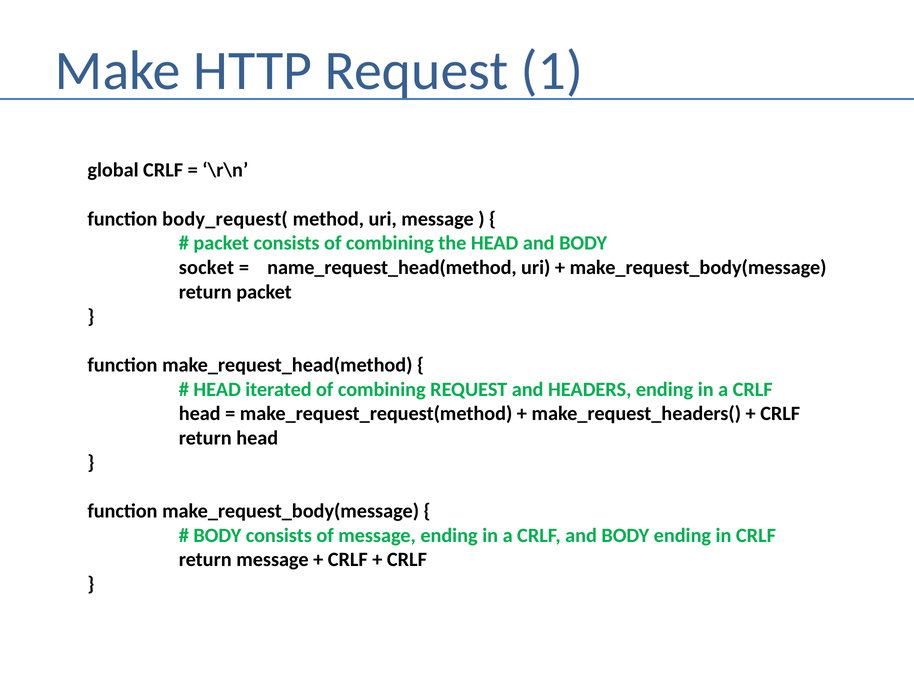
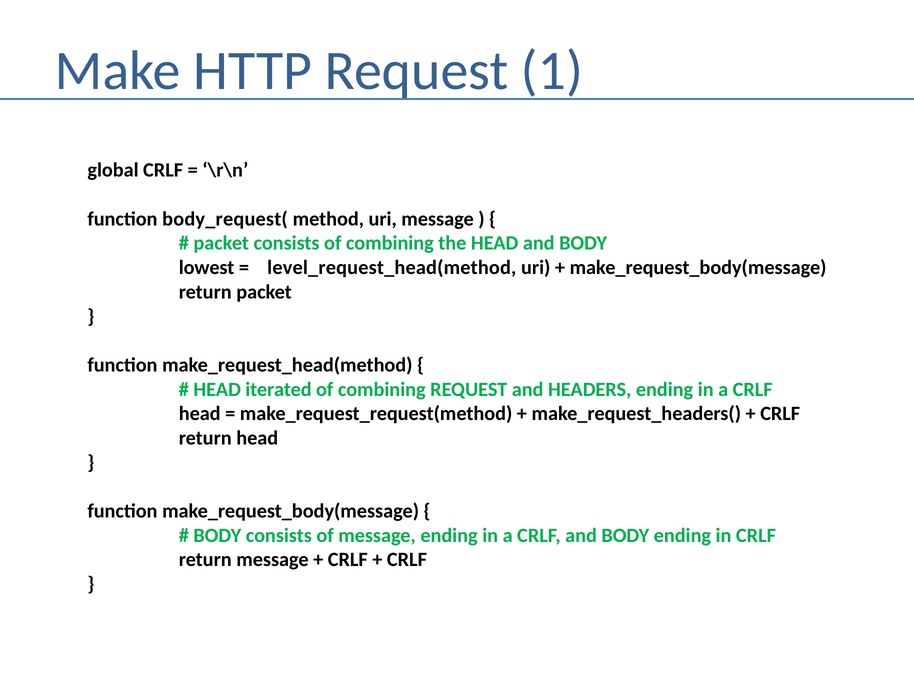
socket: socket -> lowest
name_request_head(method: name_request_head(method -> level_request_head(method
